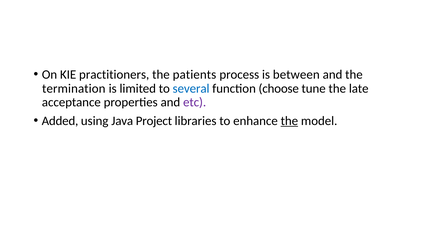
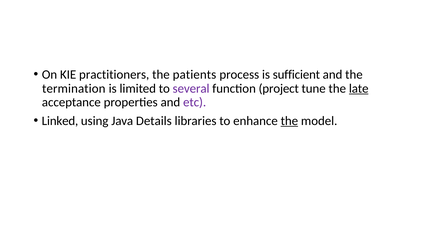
between: between -> sufficient
several colour: blue -> purple
choose: choose -> project
late underline: none -> present
Added: Added -> Linked
Project: Project -> Details
